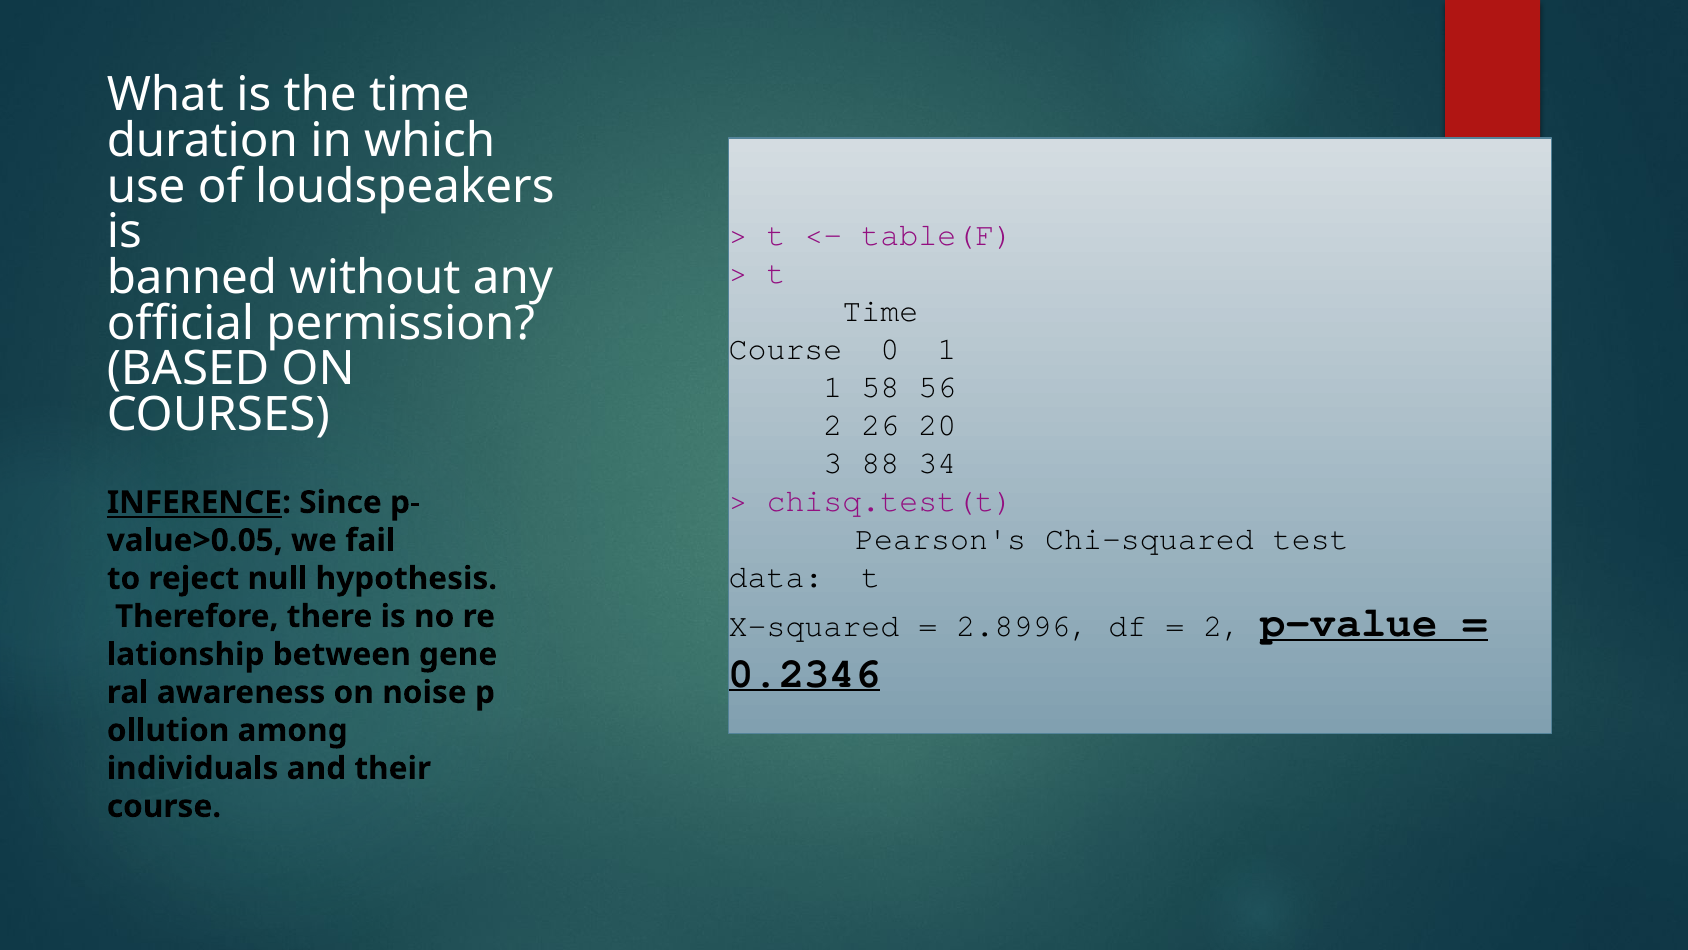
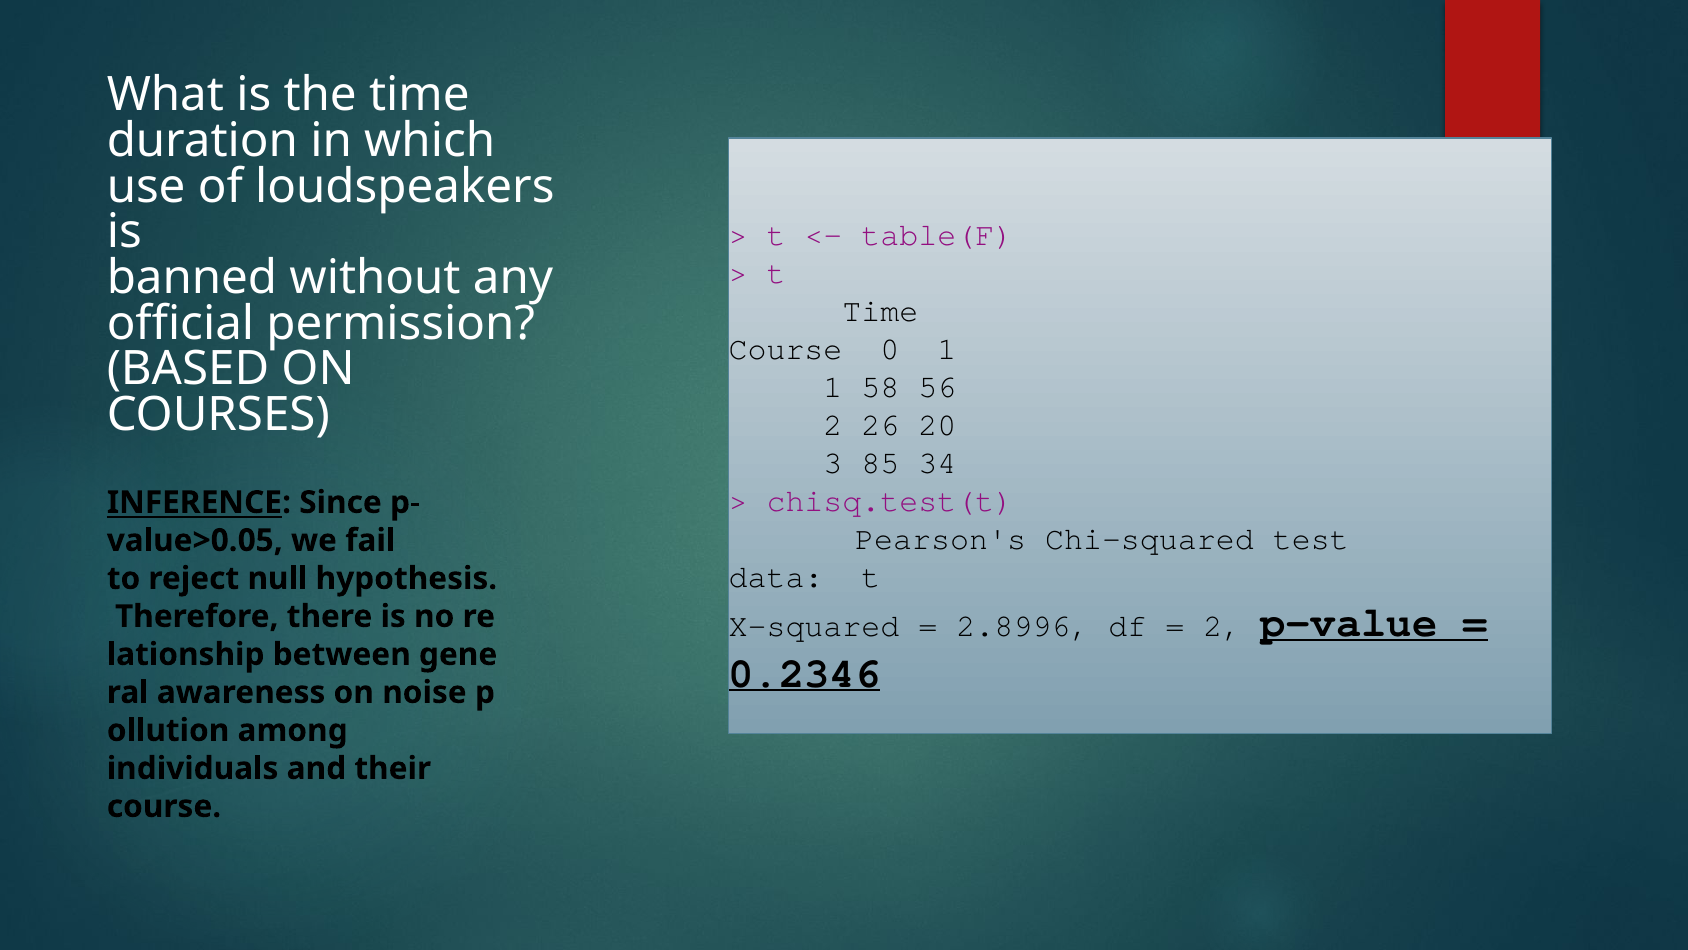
88: 88 -> 85
